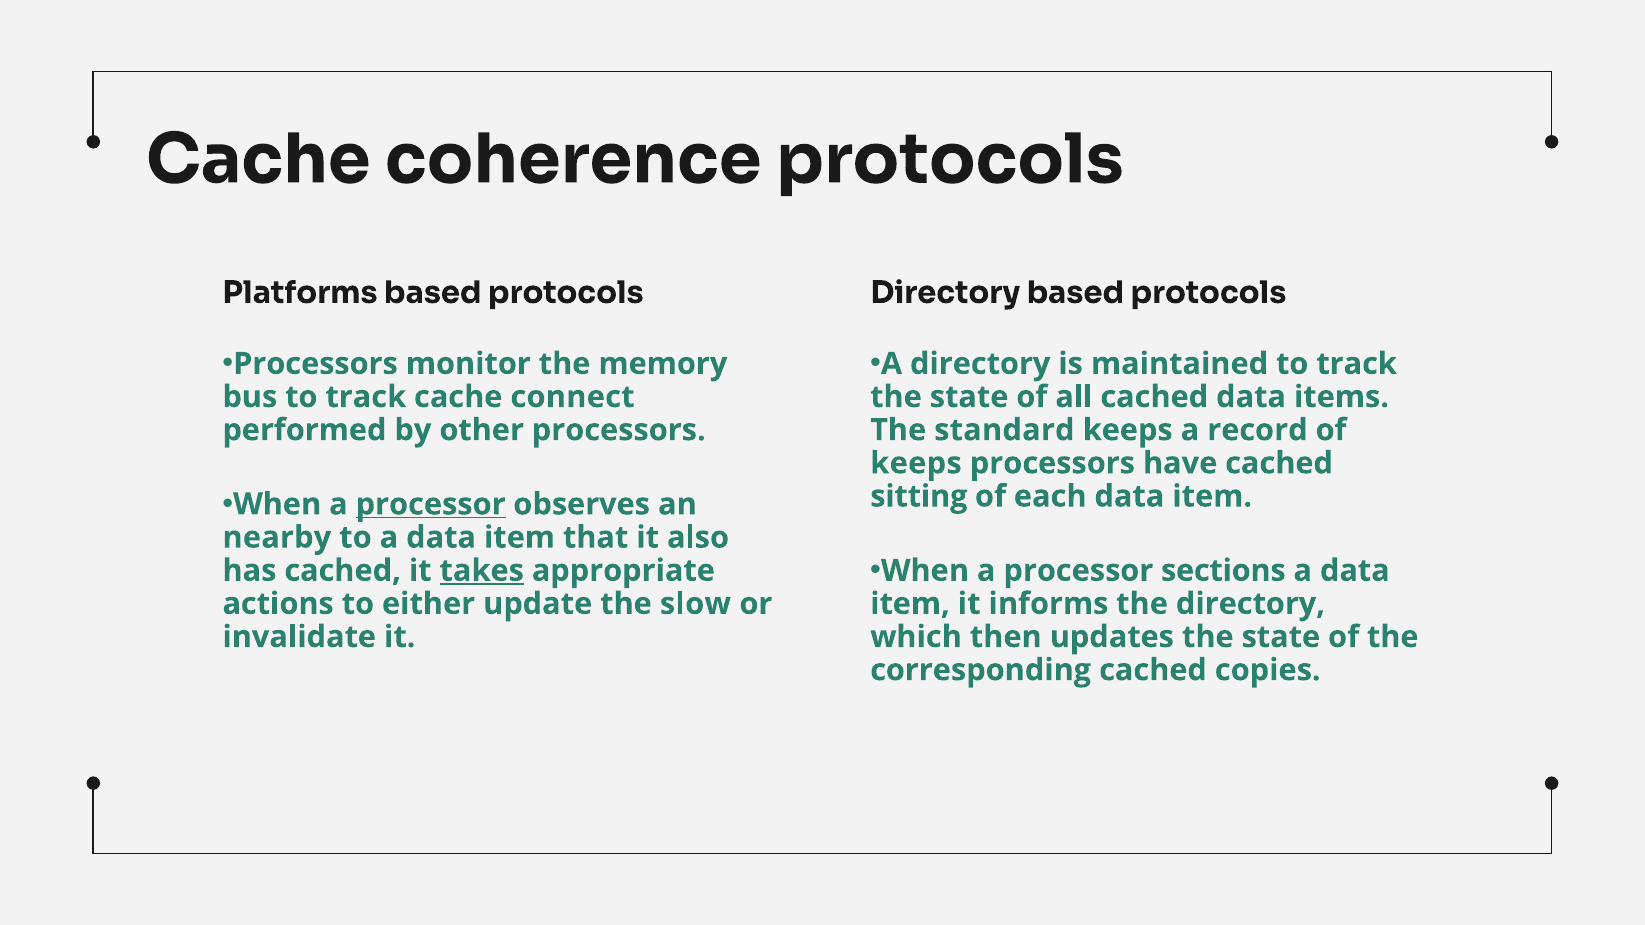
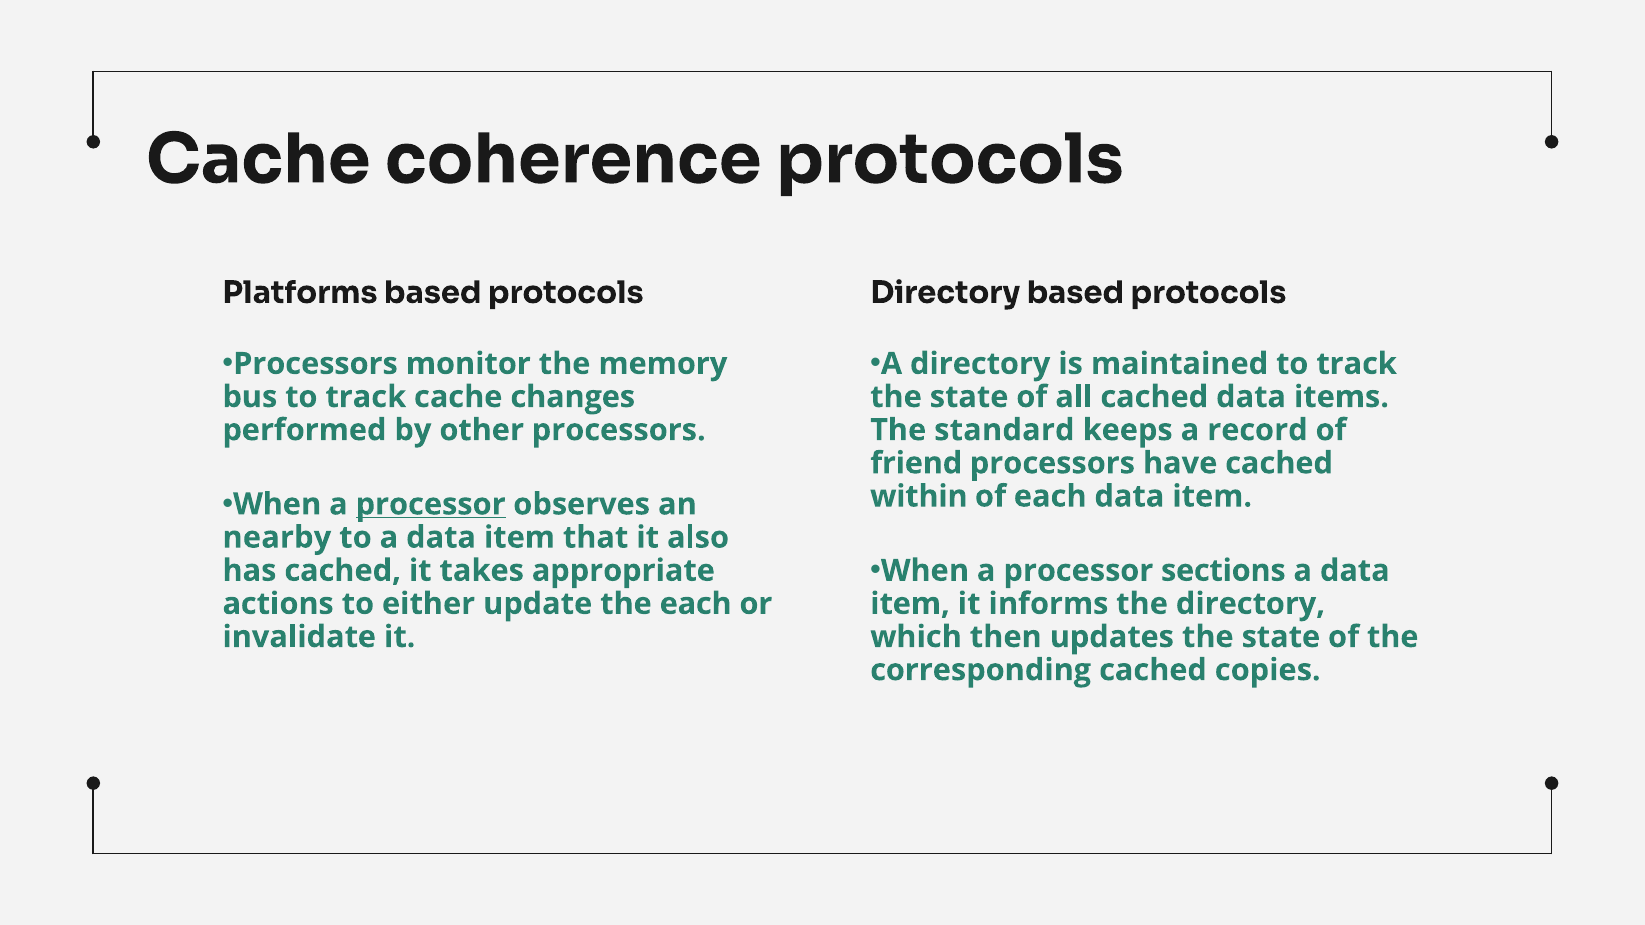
connect: connect -> changes
keeps at (916, 463): keeps -> friend
sitting: sitting -> within
takes underline: present -> none
the slow: slow -> each
